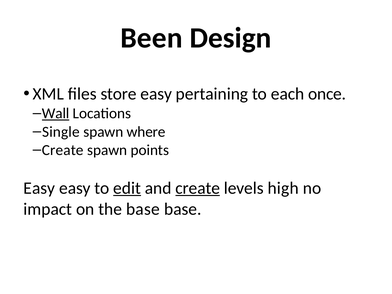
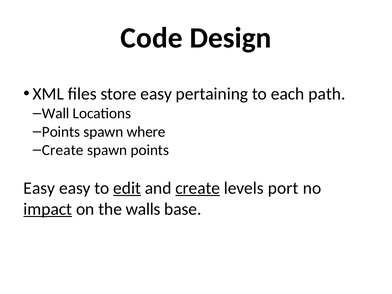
Been: Been -> Code
once: once -> path
Wall underline: present -> none
Single at (61, 132): Single -> Points
high: high -> port
impact underline: none -> present
the base: base -> walls
